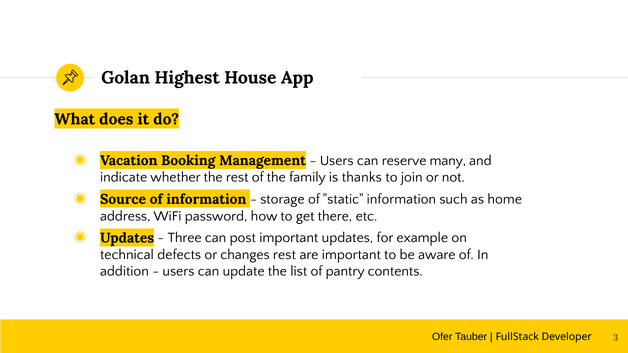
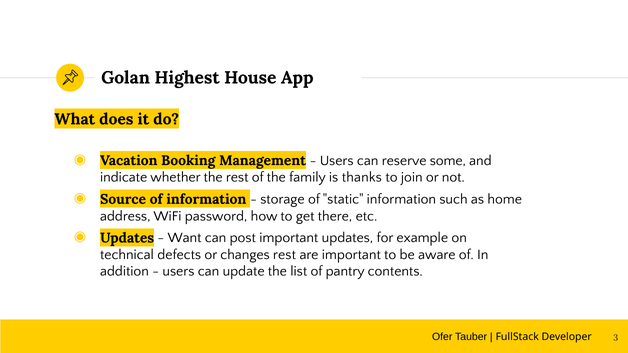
many: many -> some
Three: Three -> Want
